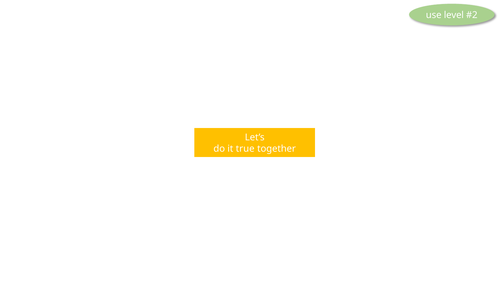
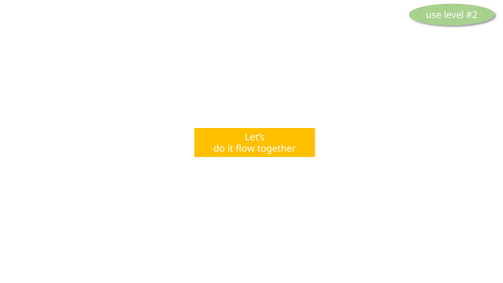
true: true -> flow
